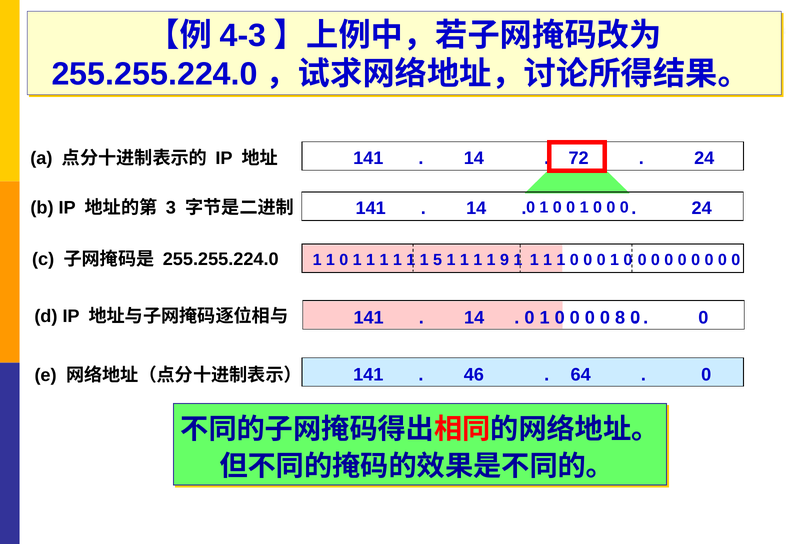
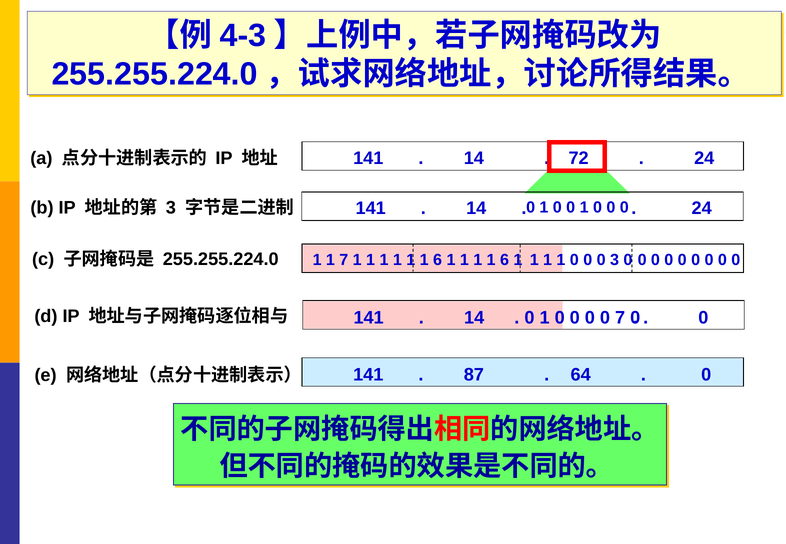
0 at (344, 260): 0 -> 7
5 at (438, 260): 5 -> 6
9 at (504, 260): 9 -> 6
0 0 0 1: 1 -> 3
0 8: 8 -> 7
46: 46 -> 87
